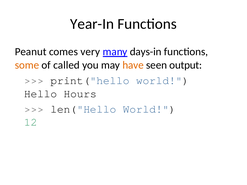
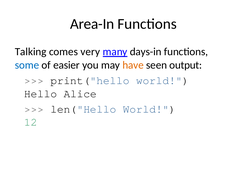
Year-In: Year-In -> Area-In
Peanut: Peanut -> Talking
some colour: orange -> blue
called: called -> easier
Hours: Hours -> Alice
